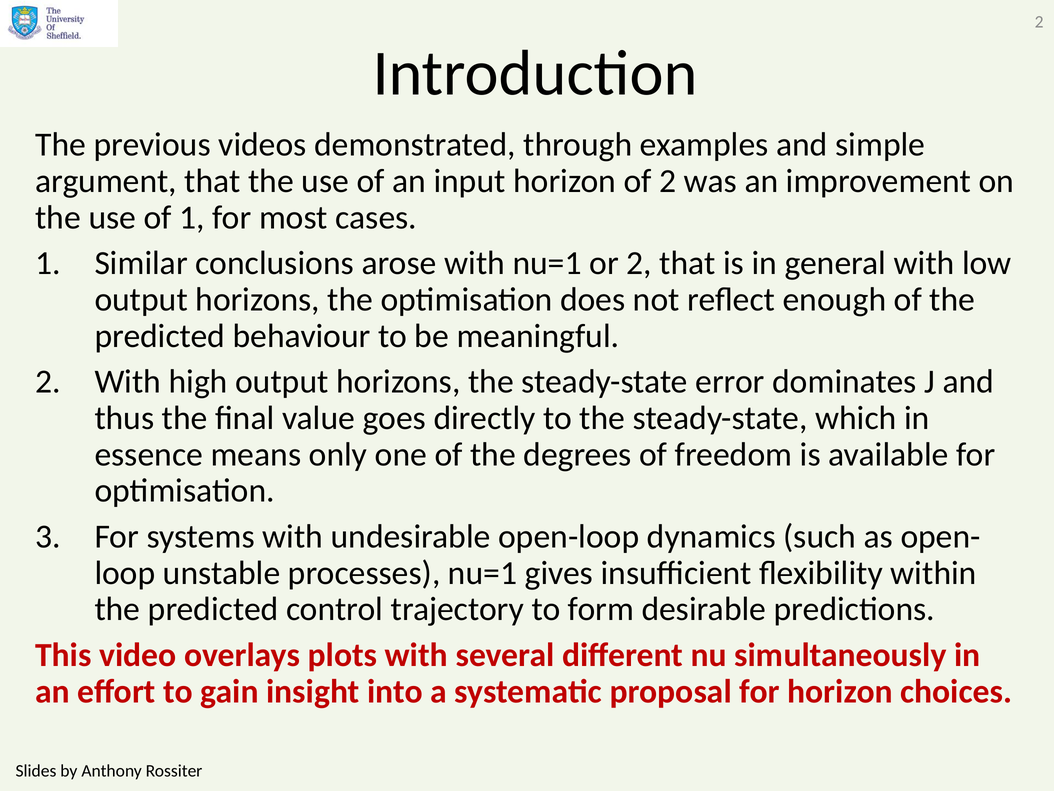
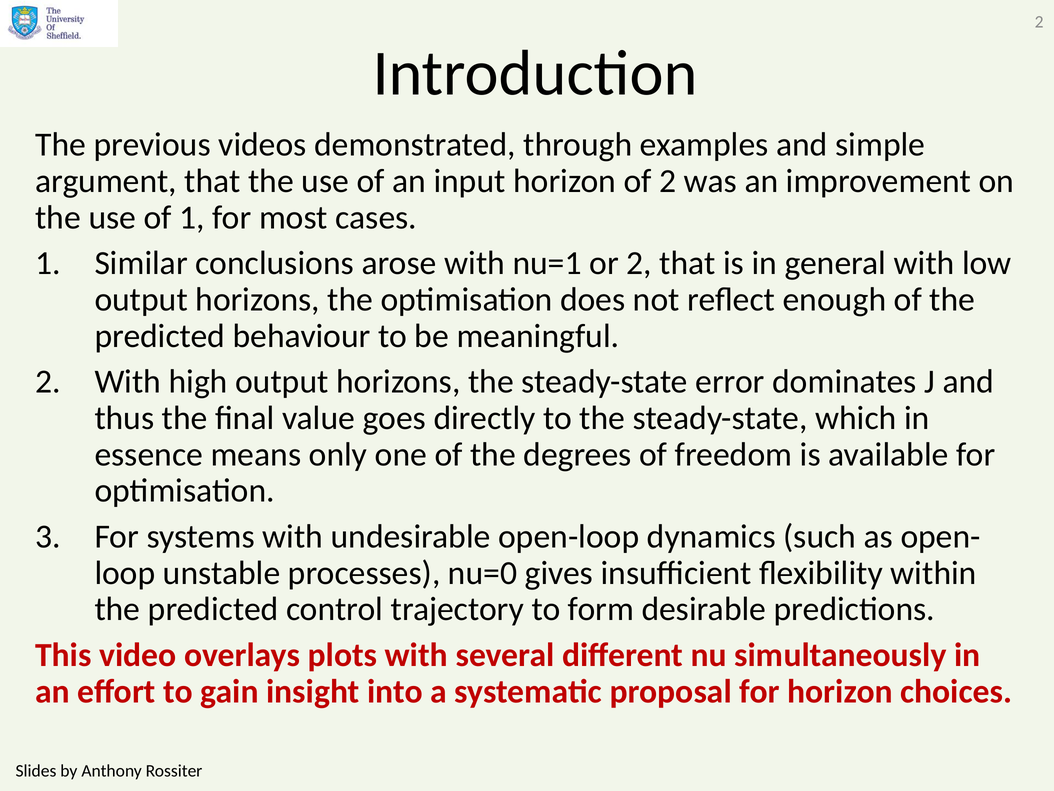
processes nu=1: nu=1 -> nu=0
